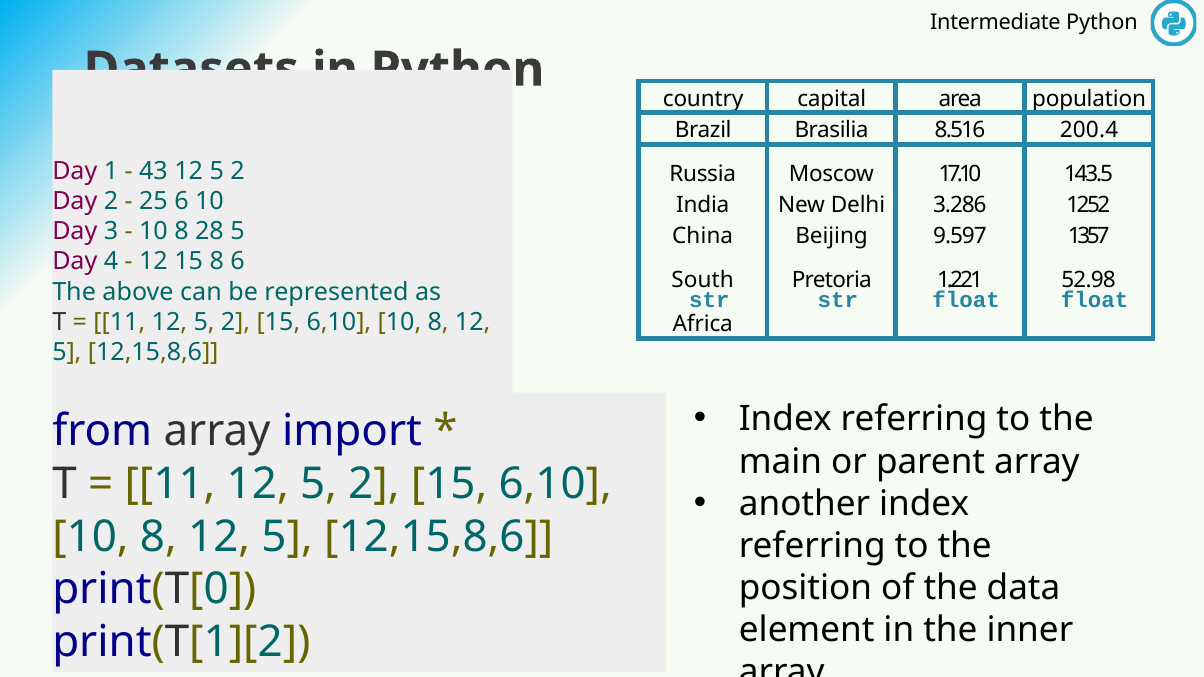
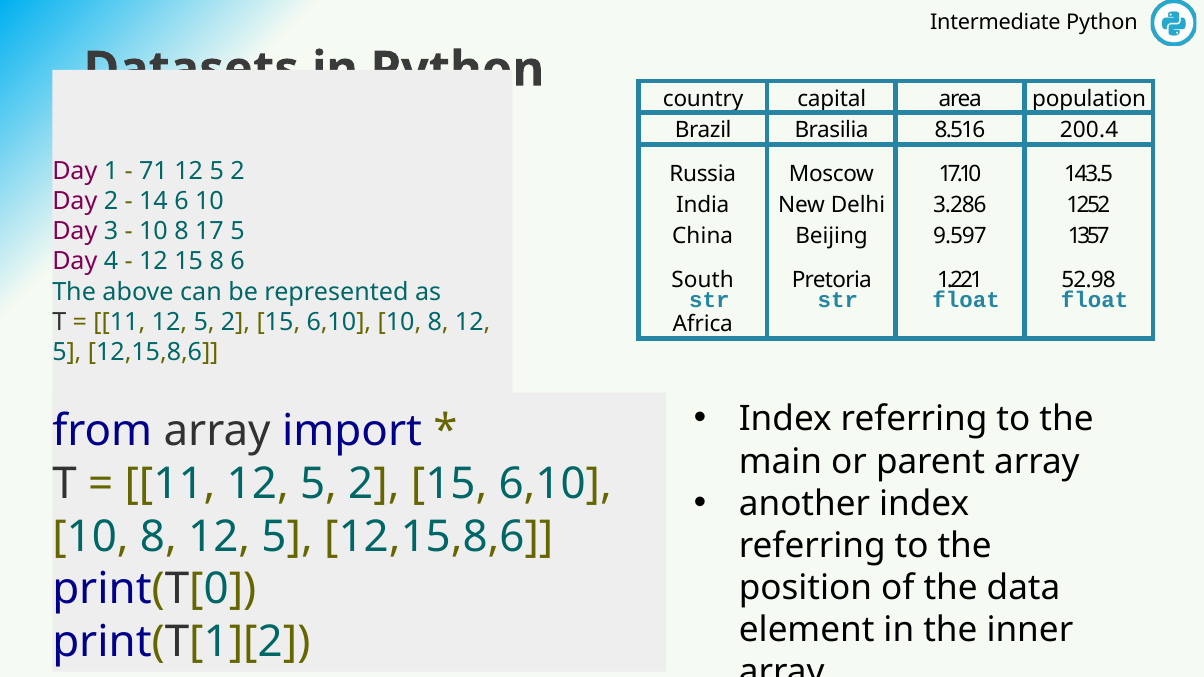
43: 43 -> 71
25: 25 -> 14
28: 28 -> 17
